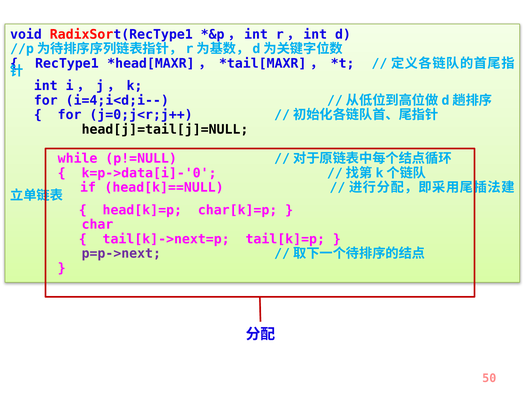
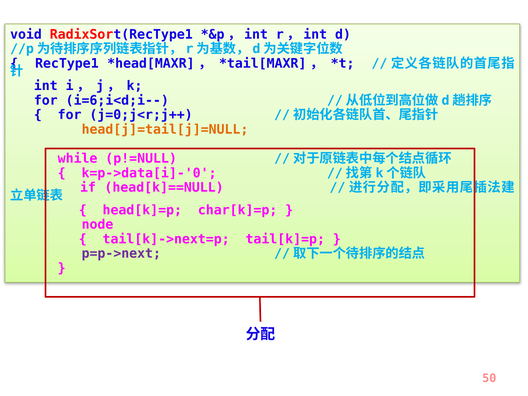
i=4;i<d;i--: i=4;i<d;i-- -> i=6;i<d;i--
head[j]=tail[j]=NULL colour: black -> orange
char: char -> node
